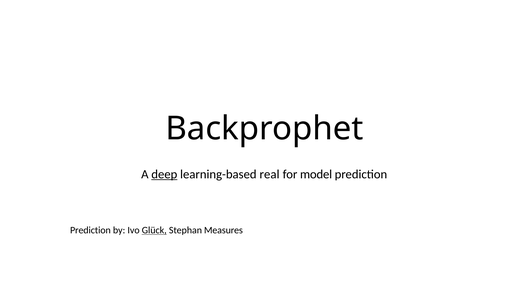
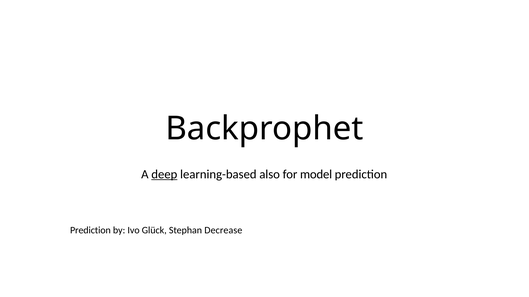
real: real -> also
Glück underline: present -> none
Measures: Measures -> Decrease
